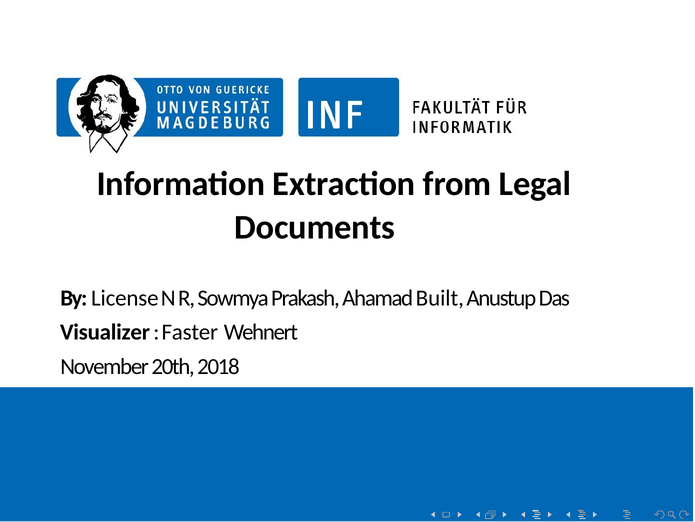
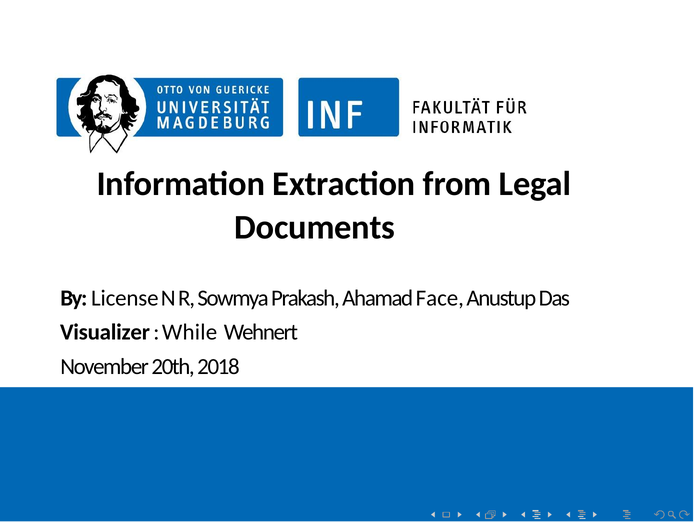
Built: Built -> Face
Faster: Faster -> While
